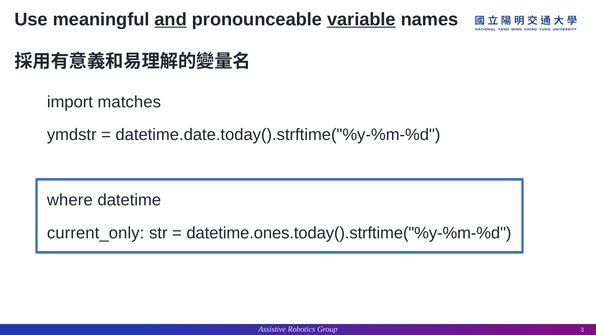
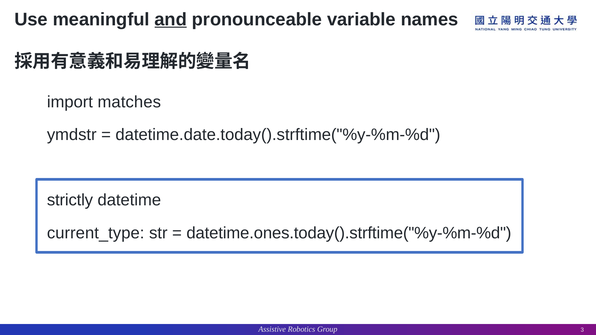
variable underline: present -> none
where: where -> strictly
current_only: current_only -> current_type
